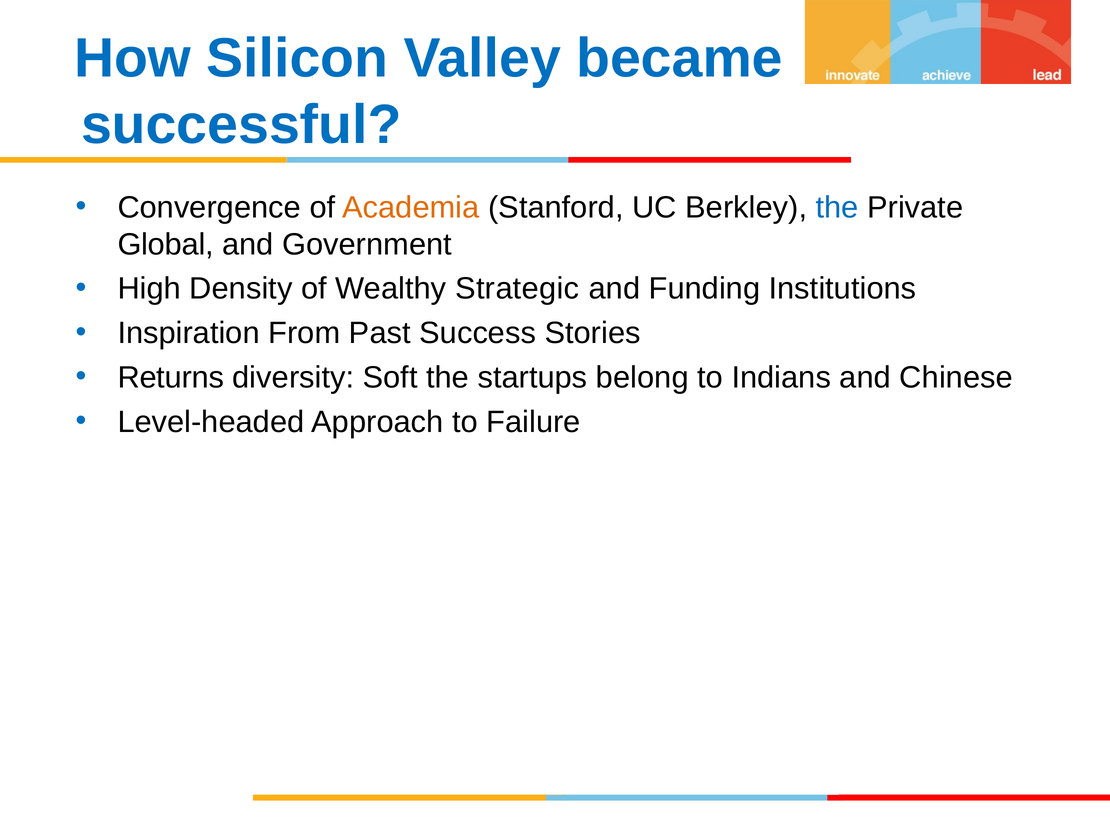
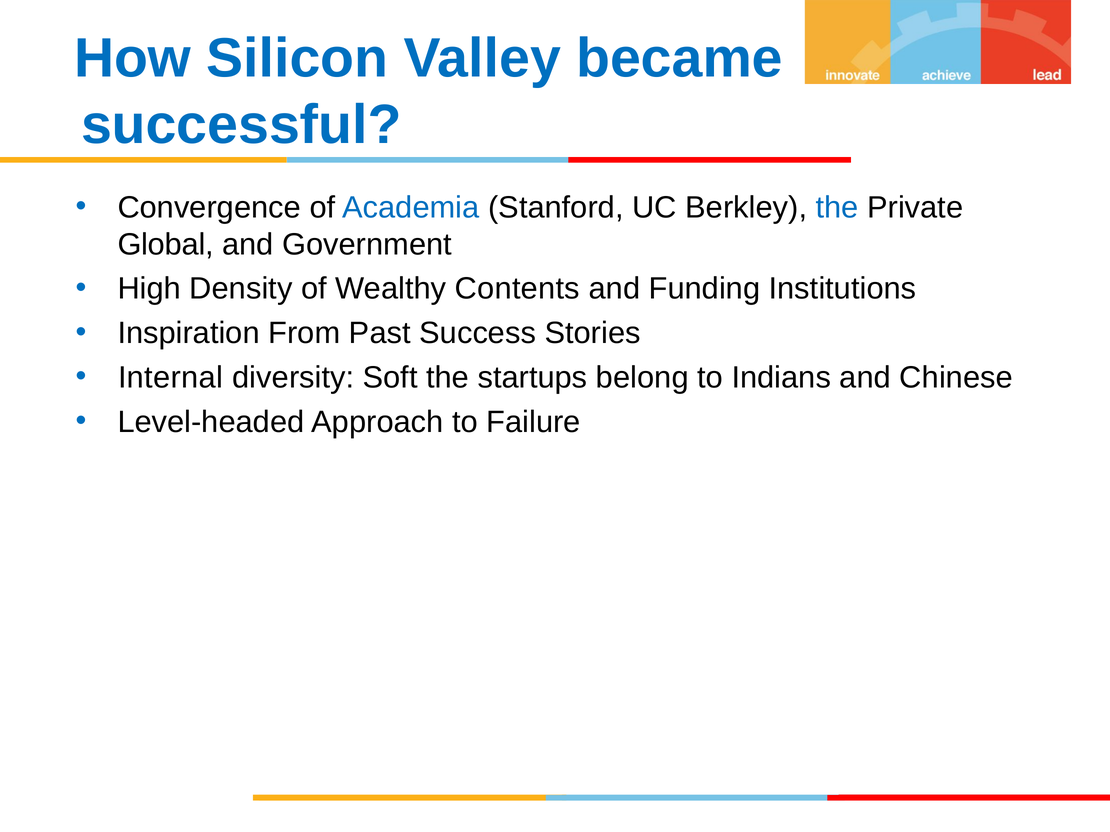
Academia colour: orange -> blue
Strategic: Strategic -> Contents
Returns: Returns -> Internal
